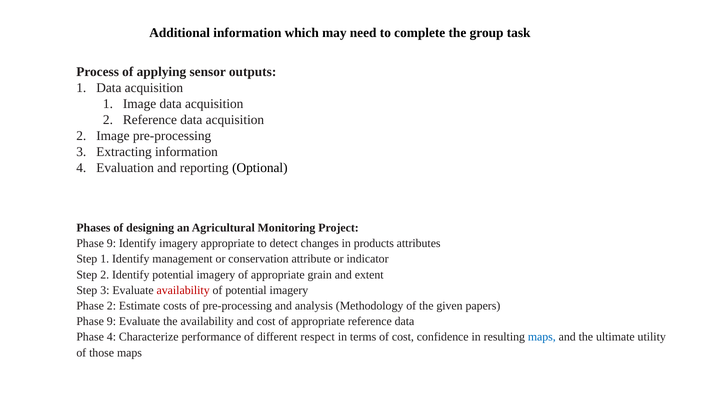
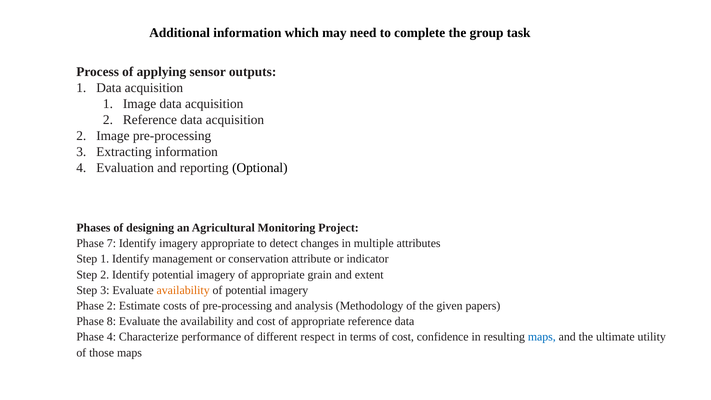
9 at (111, 243): 9 -> 7
products: products -> multiple
availability at (183, 290) colour: red -> orange
9 at (111, 321): 9 -> 8
